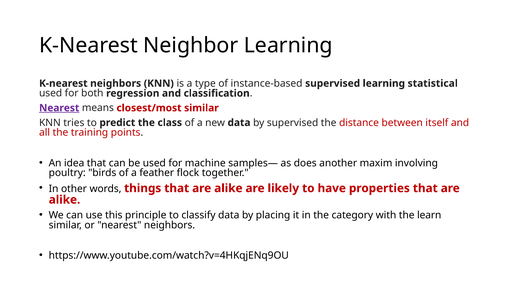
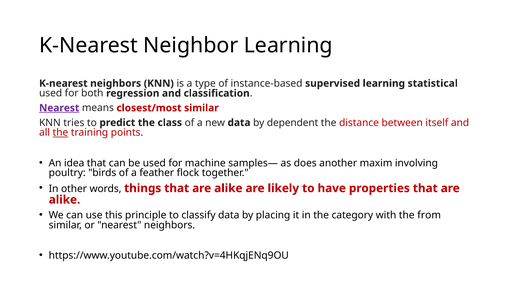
by supervised: supervised -> dependent
the at (60, 132) underline: none -> present
learn: learn -> from
